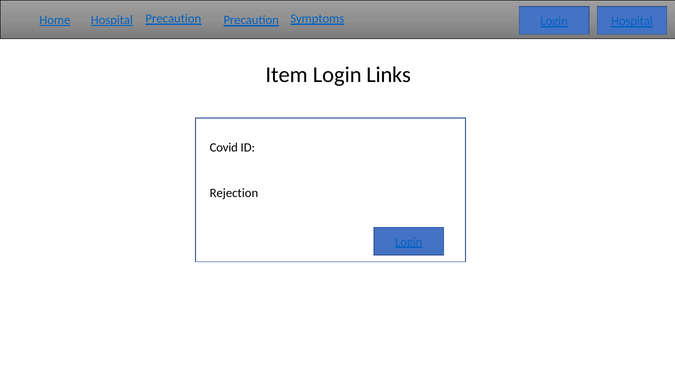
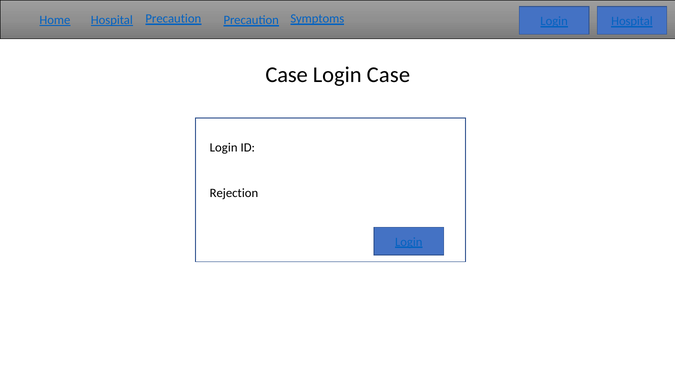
Item at (287, 75): Item -> Case
Links at (389, 75): Links -> Case
Covid at (224, 148): Covid -> Login
